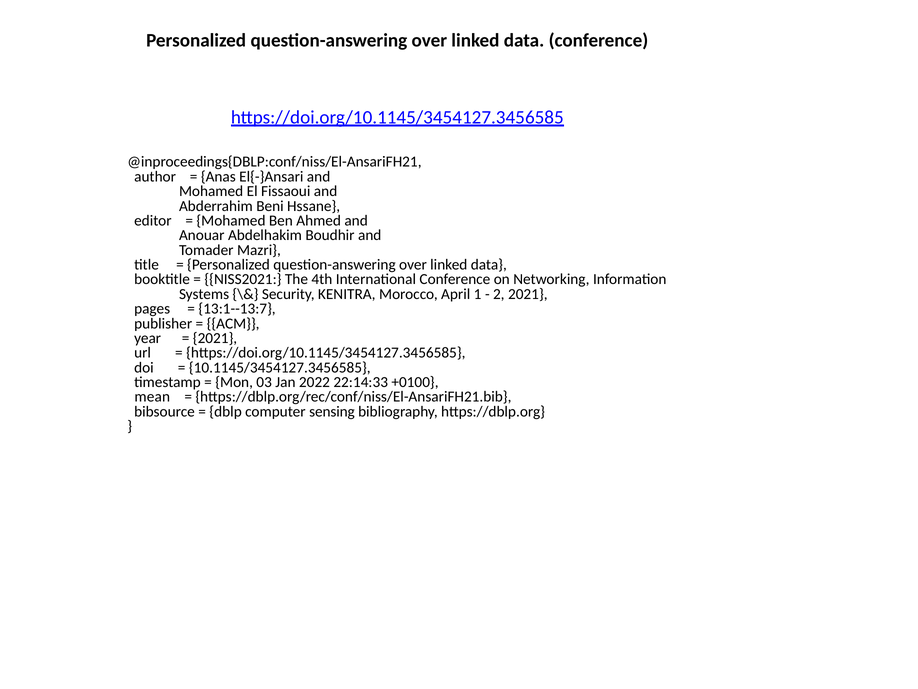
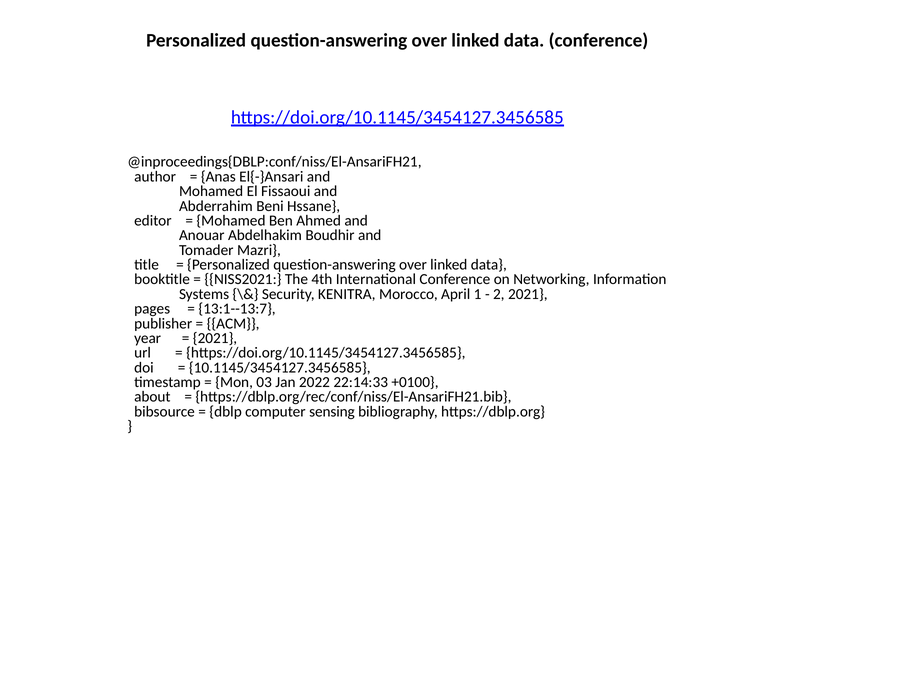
mean: mean -> about
